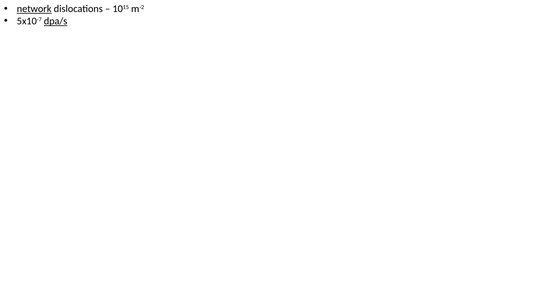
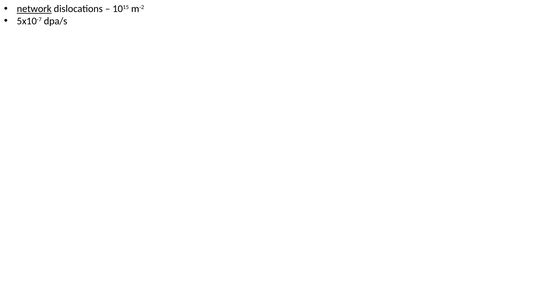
dpa/s underline: present -> none
